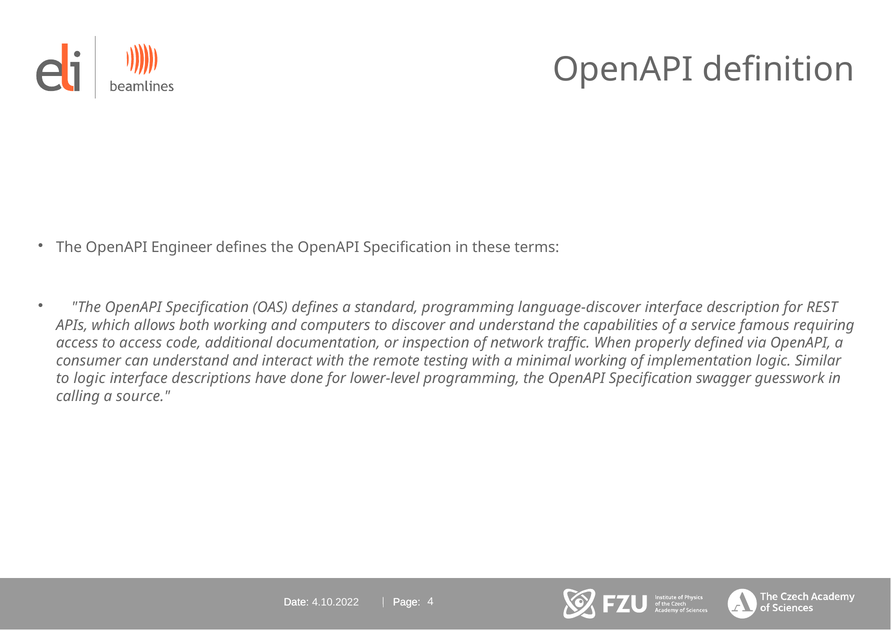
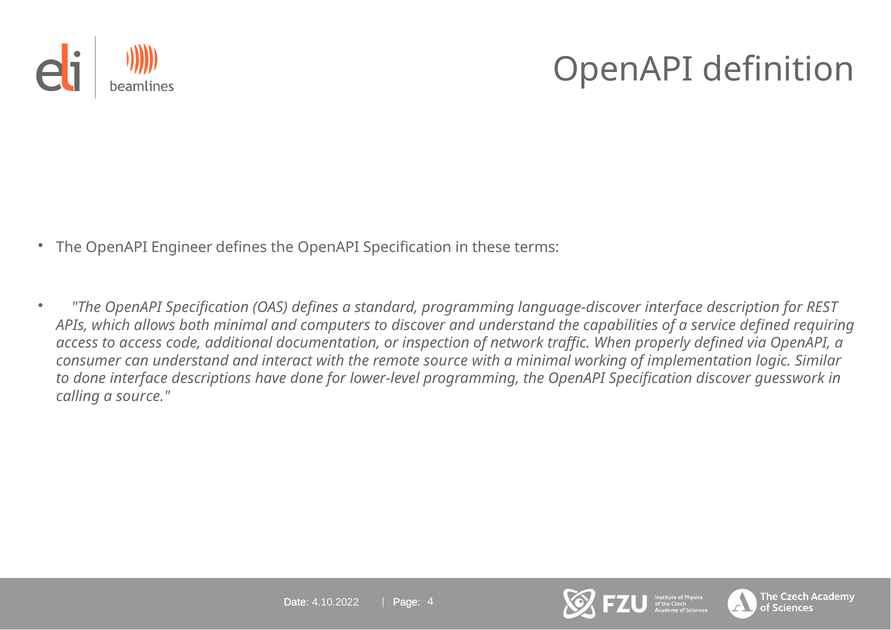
both working: working -> minimal
service famous: famous -> defined
remote testing: testing -> source
to logic: logic -> done
Specification swagger: swagger -> discover
